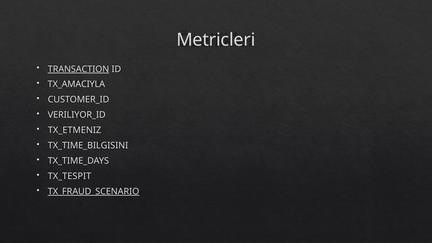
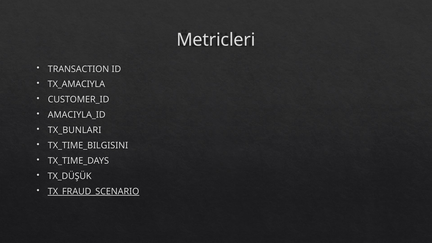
TRANSACTION underline: present -> none
VERILIYOR_ID: VERILIYOR_ID -> AMACIYLA_ID
TX_ETMENIZ: TX_ETMENIZ -> TX_BUNLARI
TX_TESPIT: TX_TESPIT -> TX_DÜŞÜK
